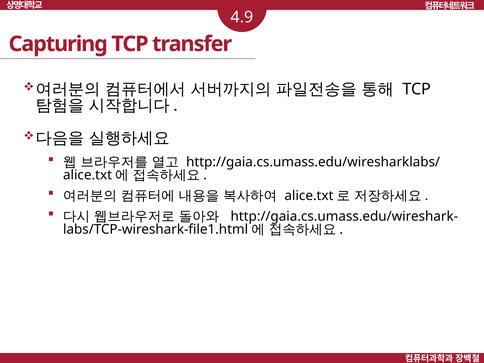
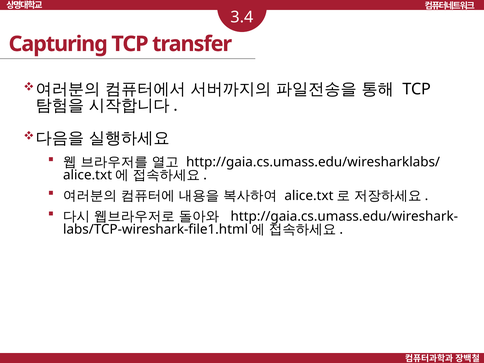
4.9: 4.9 -> 3.4
